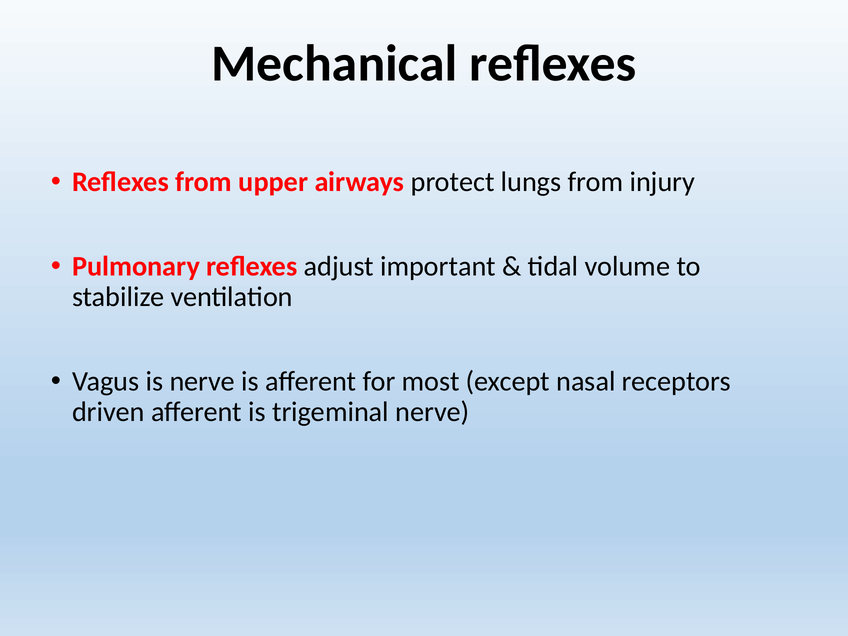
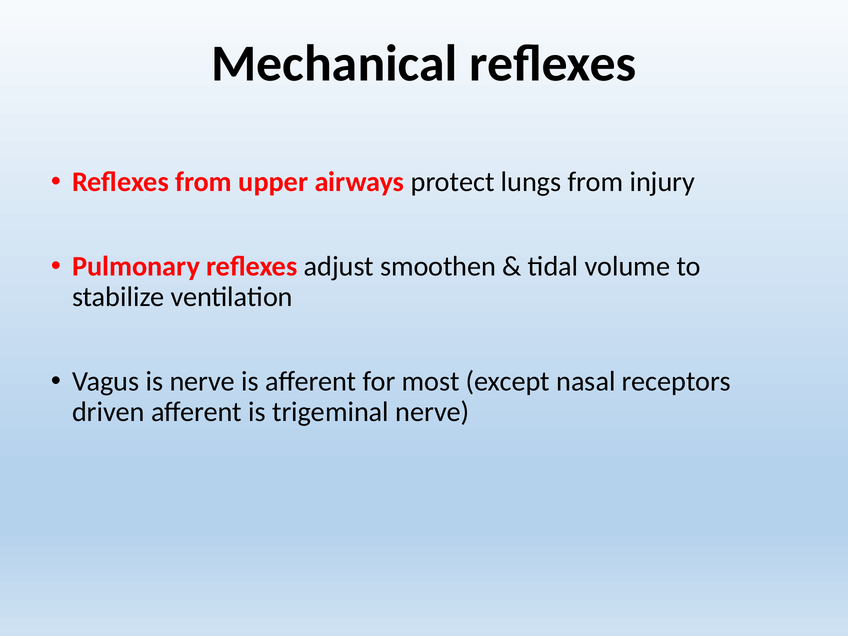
important: important -> smoothen
